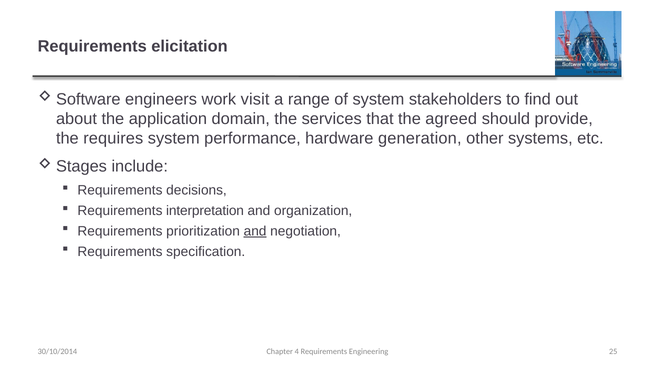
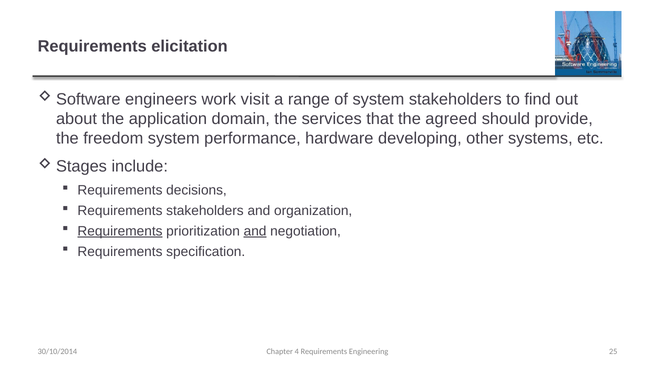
requires: requires -> freedom
generation: generation -> developing
Requirements interpretation: interpretation -> stakeholders
Requirements at (120, 231) underline: none -> present
